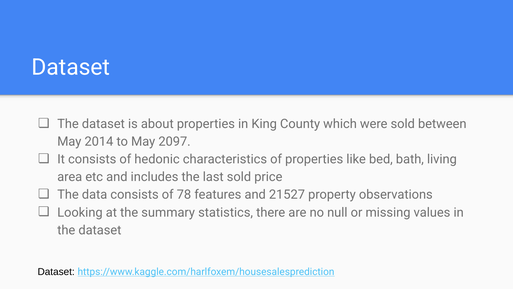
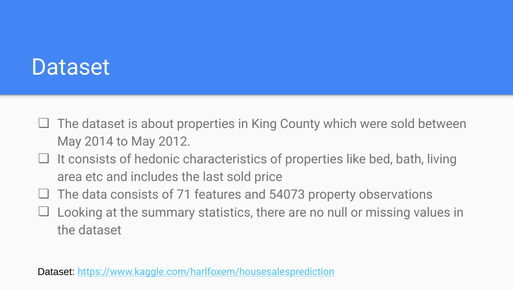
2097: 2097 -> 2012
78: 78 -> 71
21527: 21527 -> 54073
